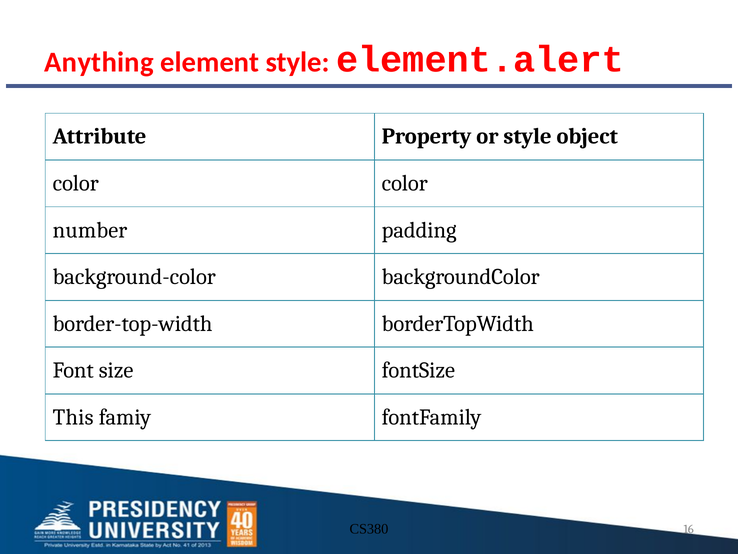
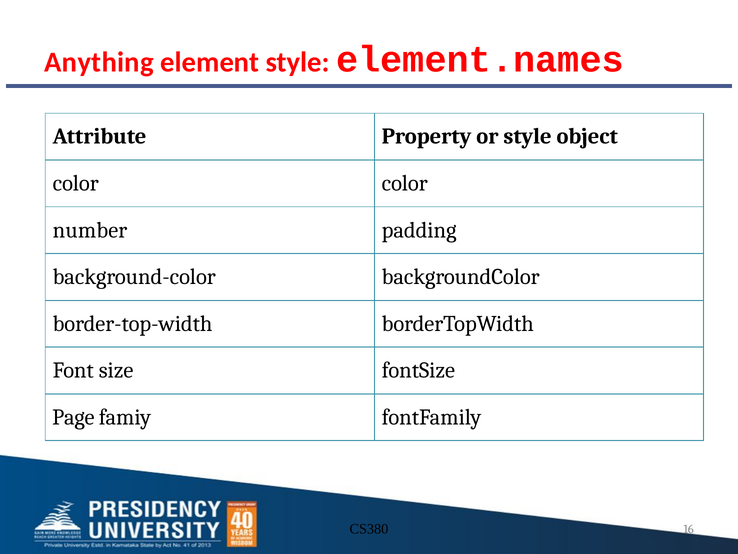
element.alert: element.alert -> element.names
This: This -> Page
